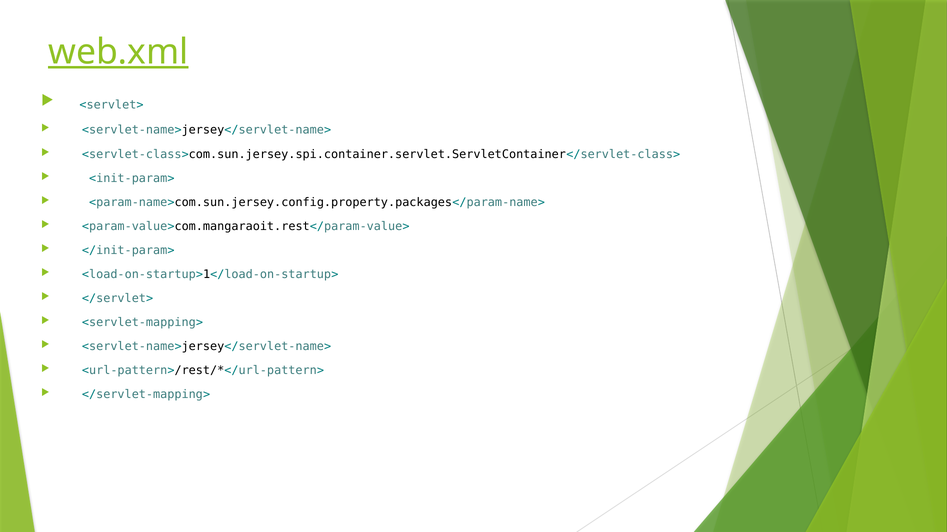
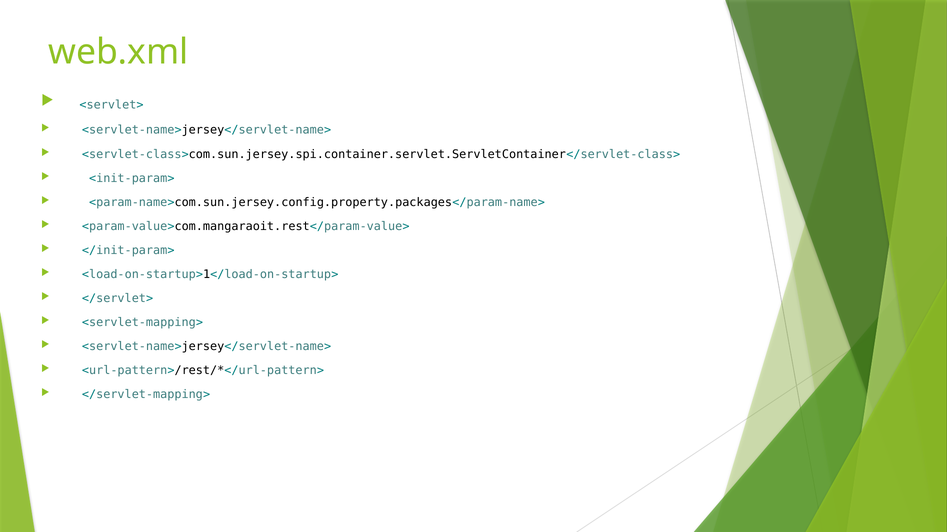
web.xml underline: present -> none
